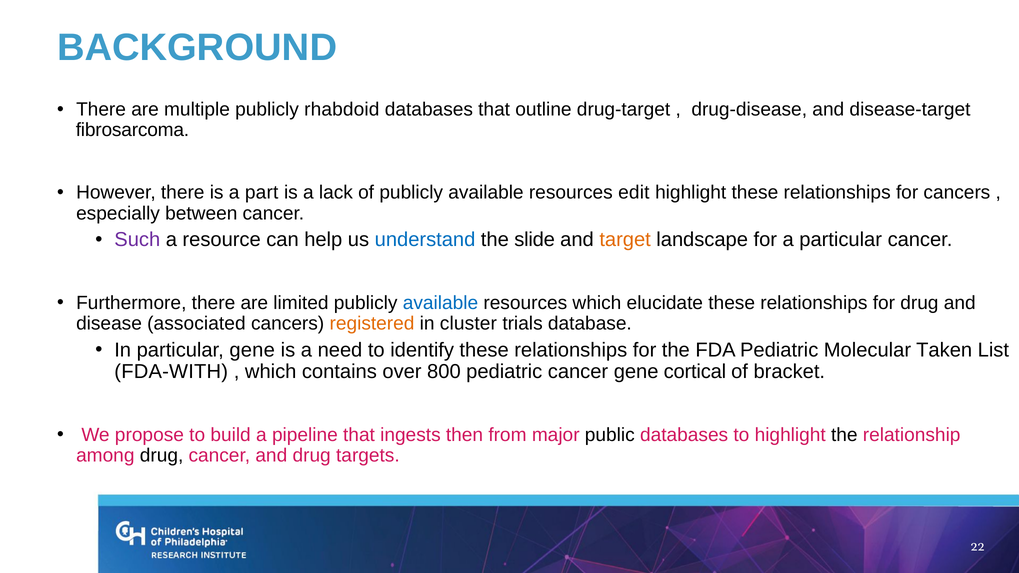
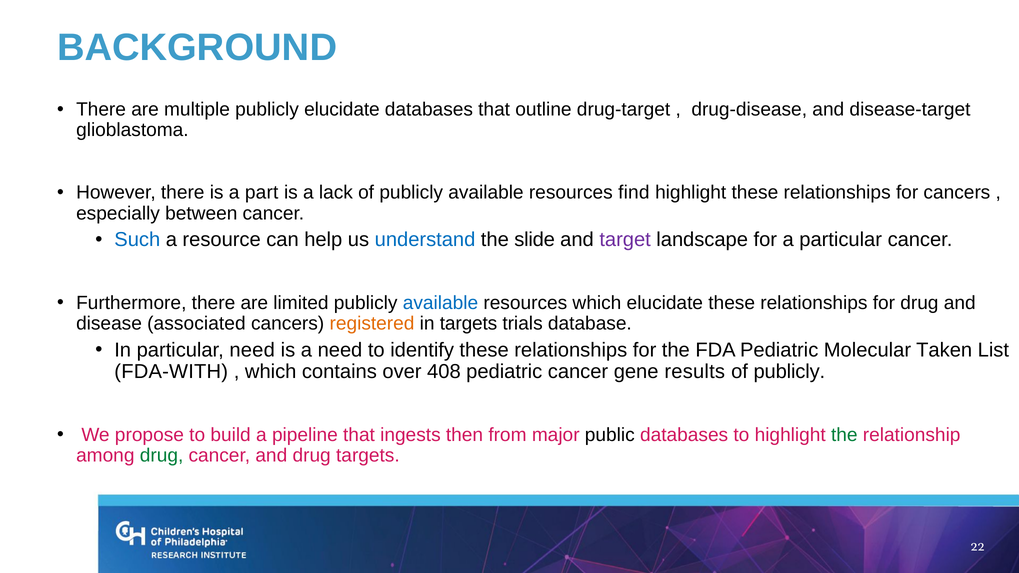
publicly rhabdoid: rhabdoid -> elucidate
fibrosarcoma: fibrosarcoma -> glioblastoma
edit: edit -> find
Such colour: purple -> blue
target colour: orange -> purple
in cluster: cluster -> targets
particular gene: gene -> need
800: 800 -> 408
cortical: cortical -> results
bracket at (789, 372): bracket -> publicly
the at (844, 435) colour: black -> green
drug at (162, 456) colour: black -> green
